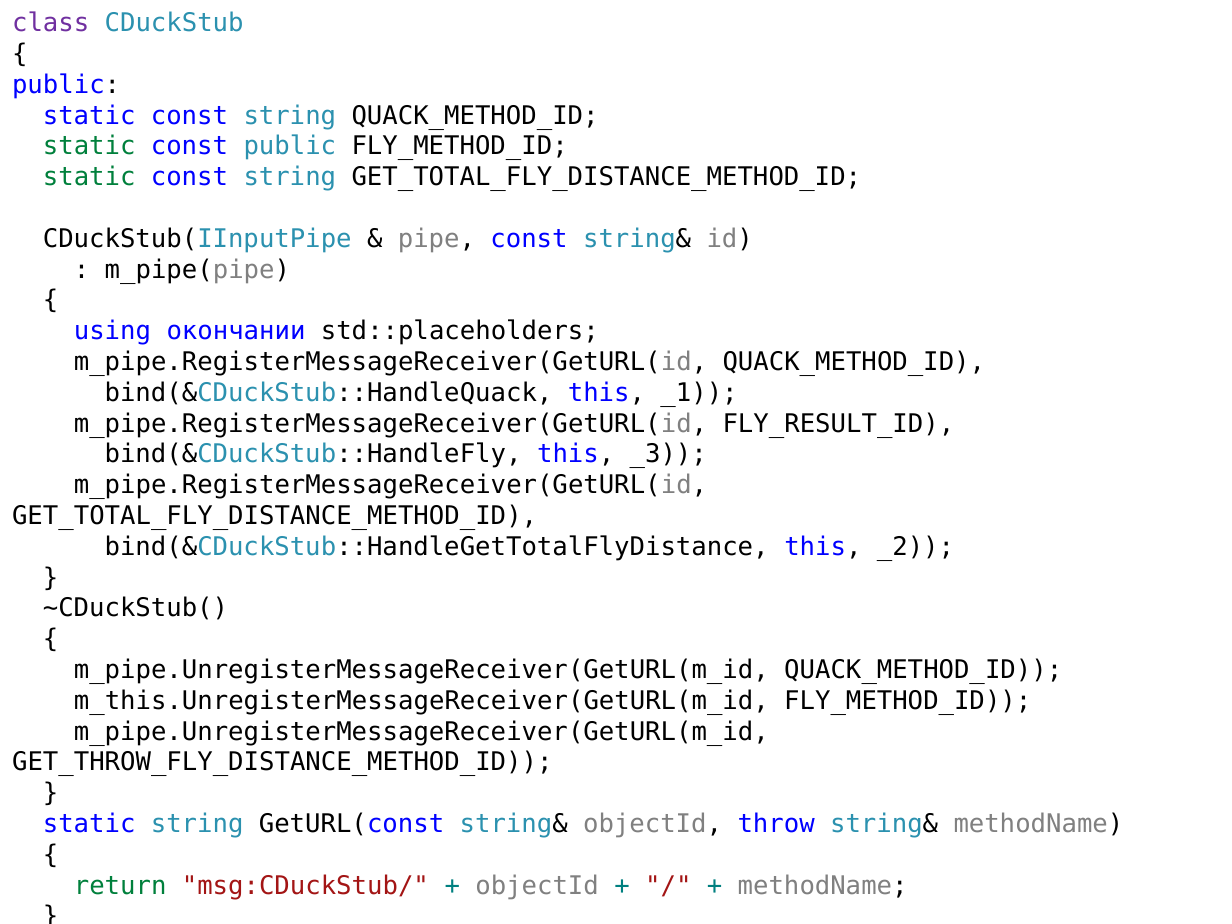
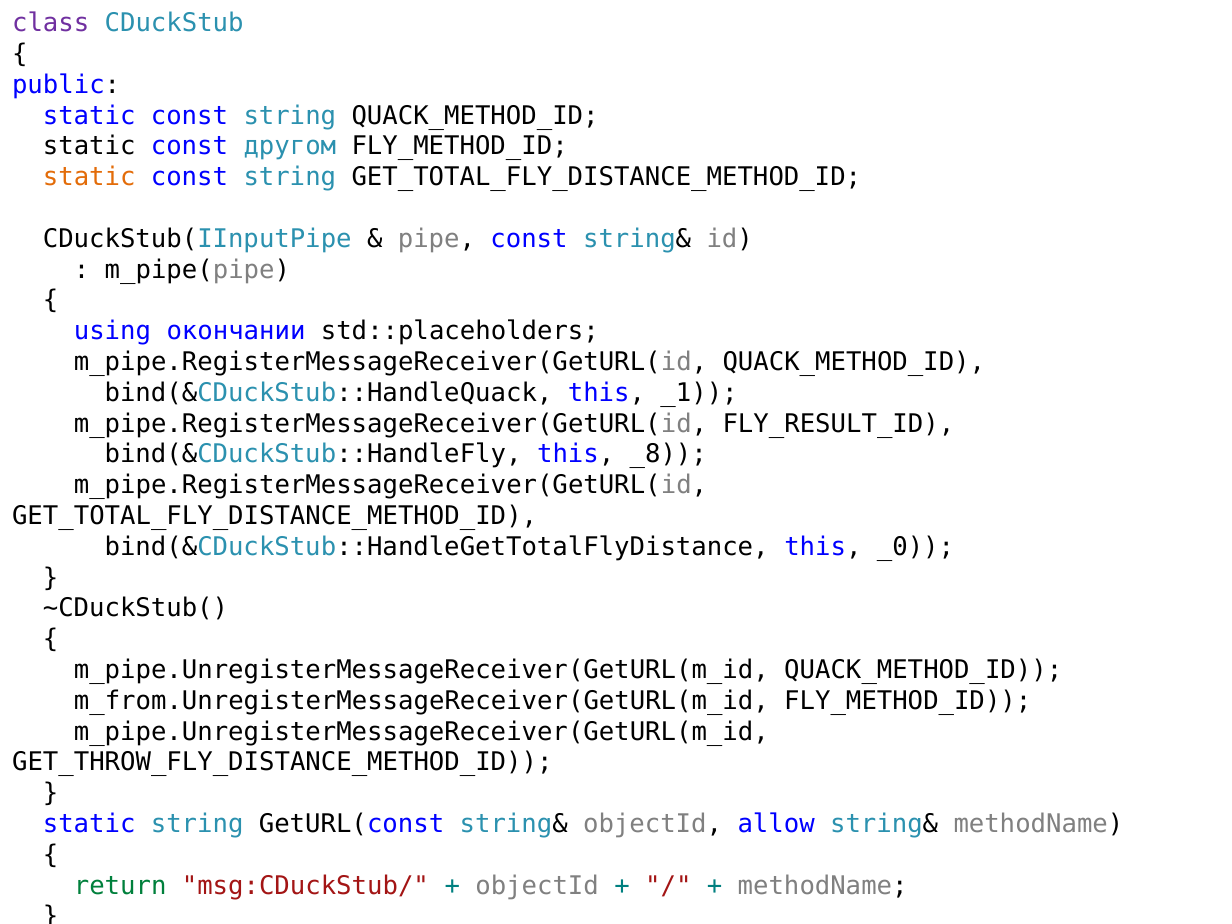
static at (89, 146) colour: green -> black
const public: public -> другом
static at (89, 177) colour: green -> orange
_3: _3 -> _8
_2: _2 -> _0
m_this.UnregisterMessageReceiver(GetURL(m_id: m_this.UnregisterMessageReceiver(GetURL(m_id -> m_from.UnregisterMessageReceiver(GetURL(m_id
throw: throw -> allow
